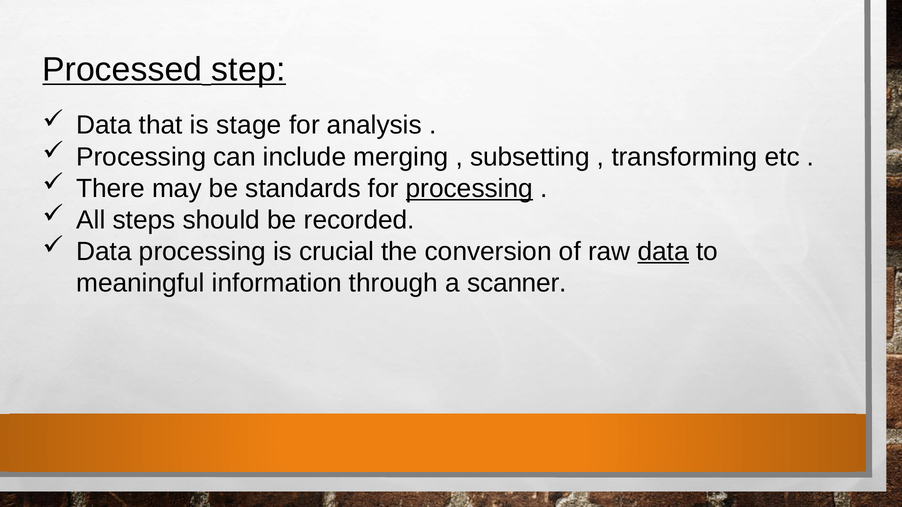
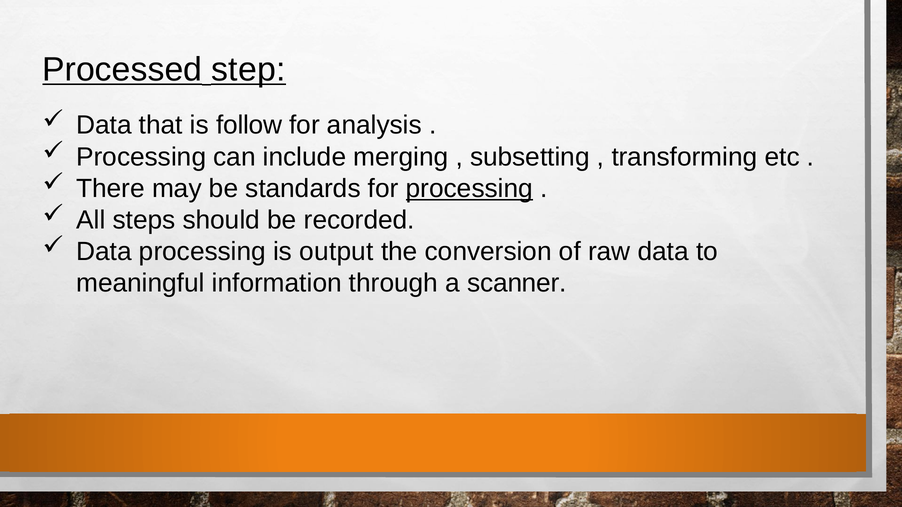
stage: stage -> follow
crucial: crucial -> output
data at (663, 252) underline: present -> none
